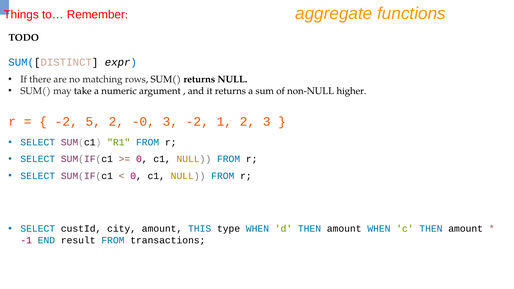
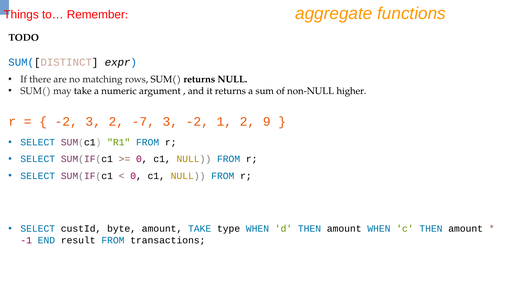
-2 5: 5 -> 3
-0: -0 -> -7
2 3: 3 -> 9
city: city -> byte
amount THIS: THIS -> TAKE
